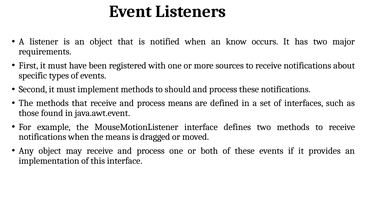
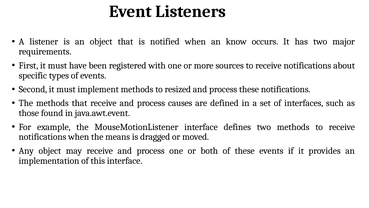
should: should -> resized
process means: means -> causes
